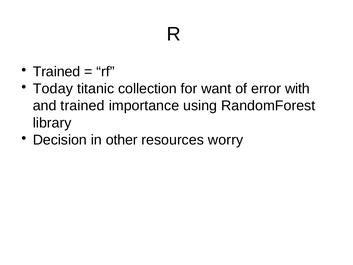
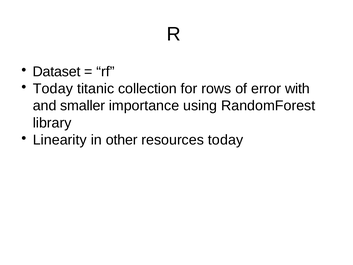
Trained at (57, 71): Trained -> Dataset
want: want -> rows
and trained: trained -> smaller
Decision: Decision -> Linearity
resources worry: worry -> today
